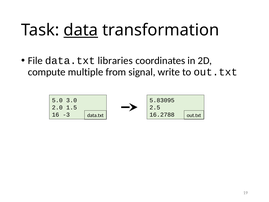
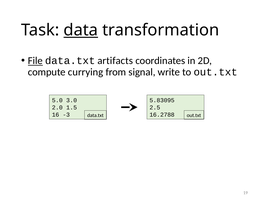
File underline: none -> present
libraries: libraries -> artifacts
multiple: multiple -> currying
